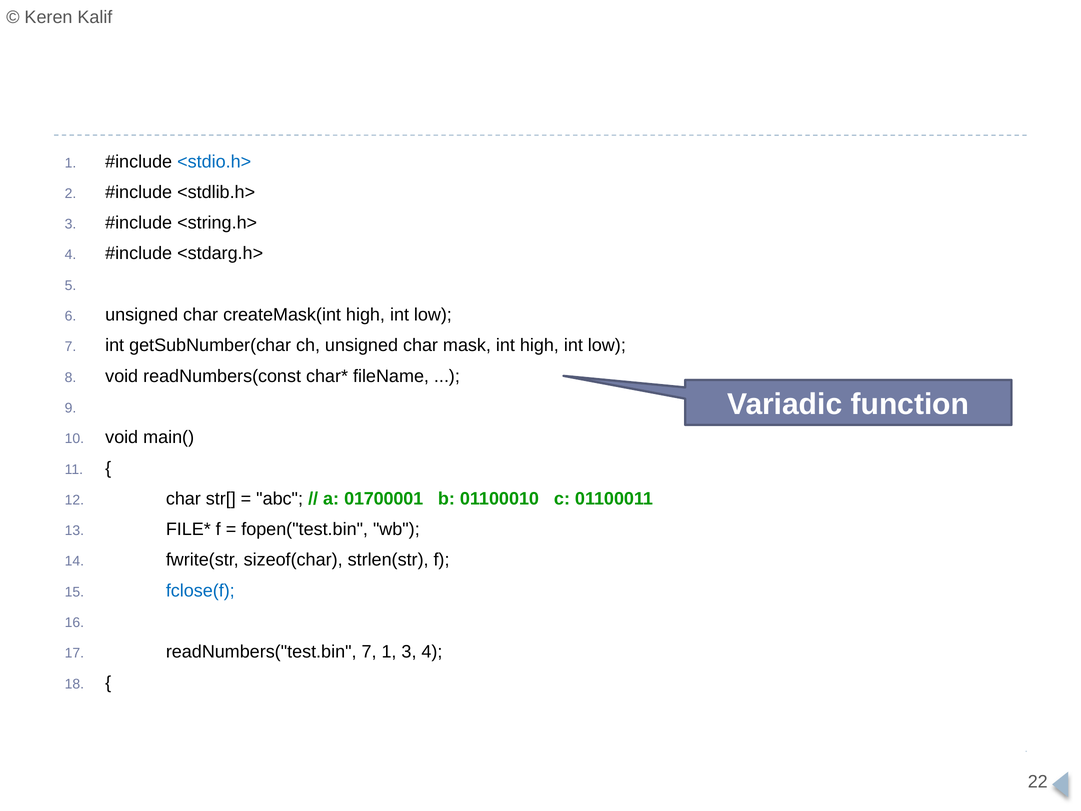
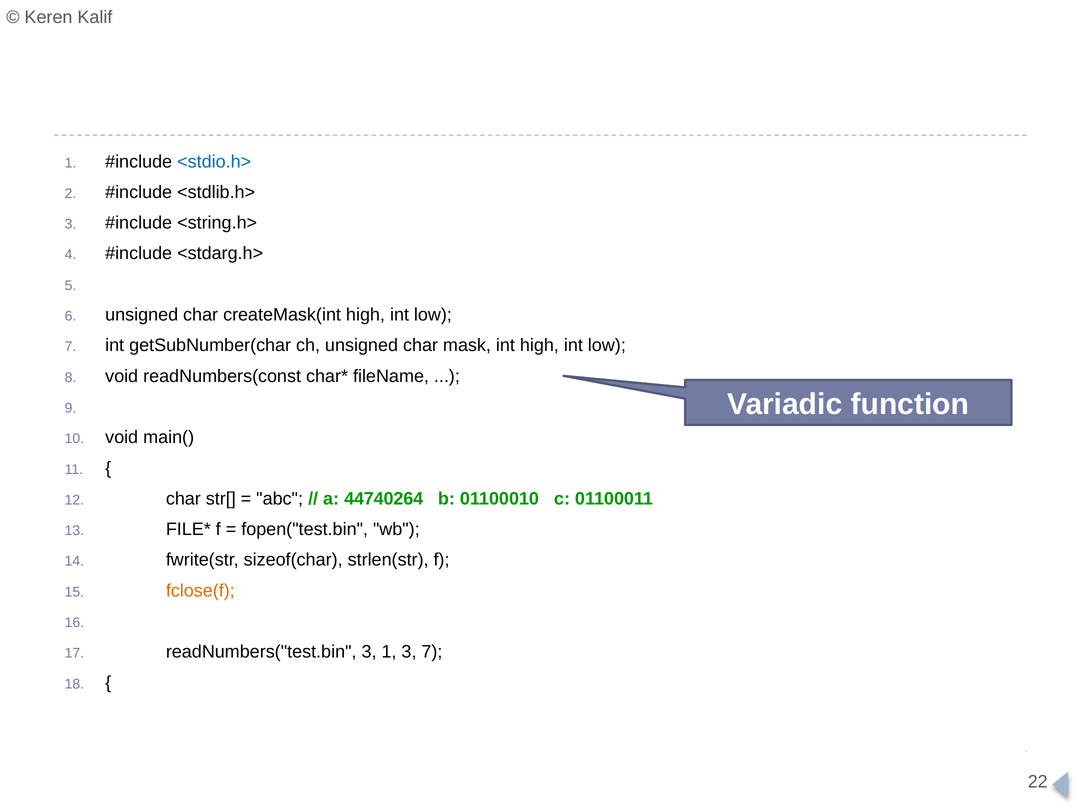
01700001: 01700001 -> 44740264
fclose(f colour: blue -> orange
readNumbers("test.bin 7: 7 -> 3
3 4: 4 -> 7
